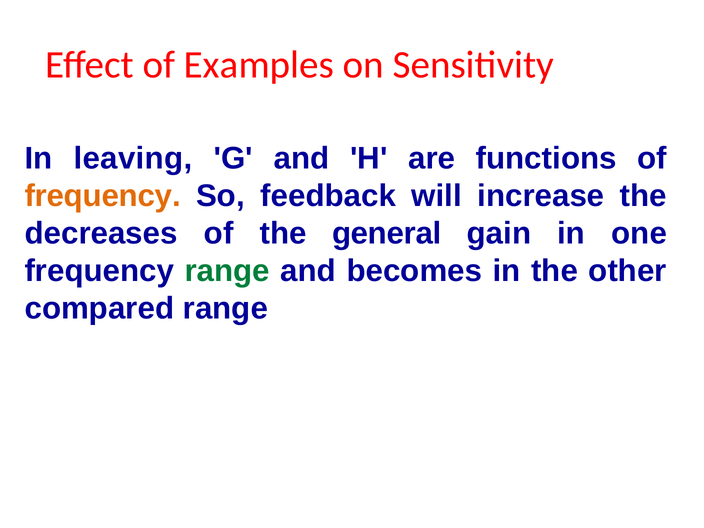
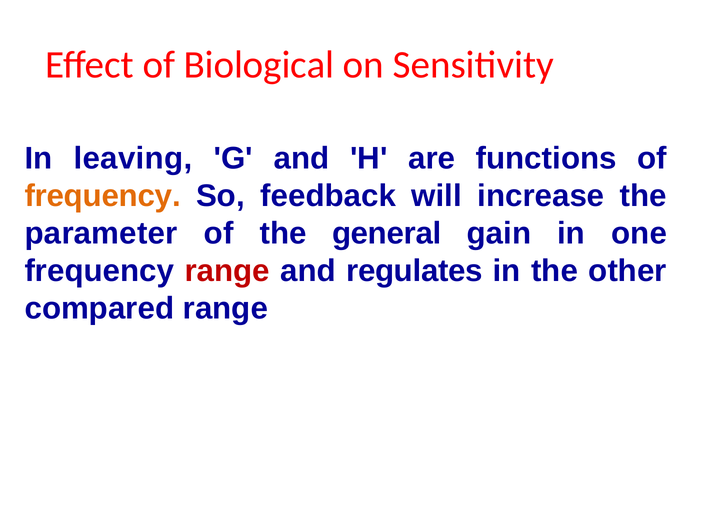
Examples: Examples -> Biological
decreases: decreases -> parameter
range at (227, 271) colour: green -> red
becomes: becomes -> regulates
